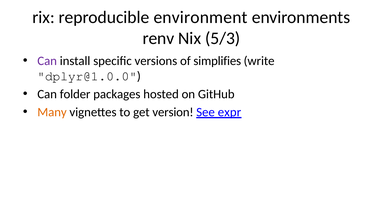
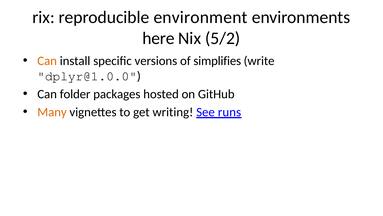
renv: renv -> here
5/3: 5/3 -> 5/2
Can at (47, 61) colour: purple -> orange
version: version -> writing
expr: expr -> runs
